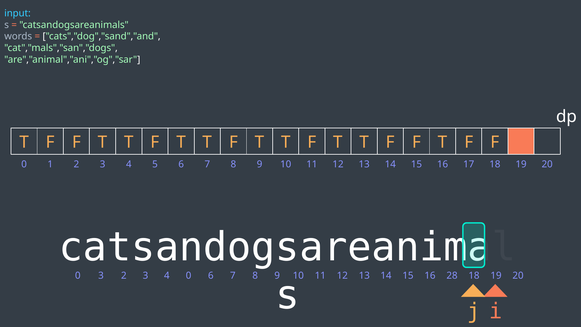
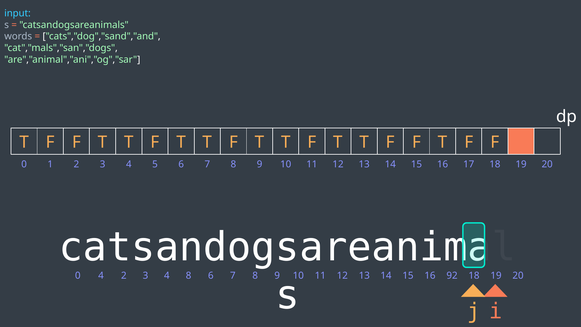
0 3: 3 -> 4
4 0: 0 -> 8
28: 28 -> 92
